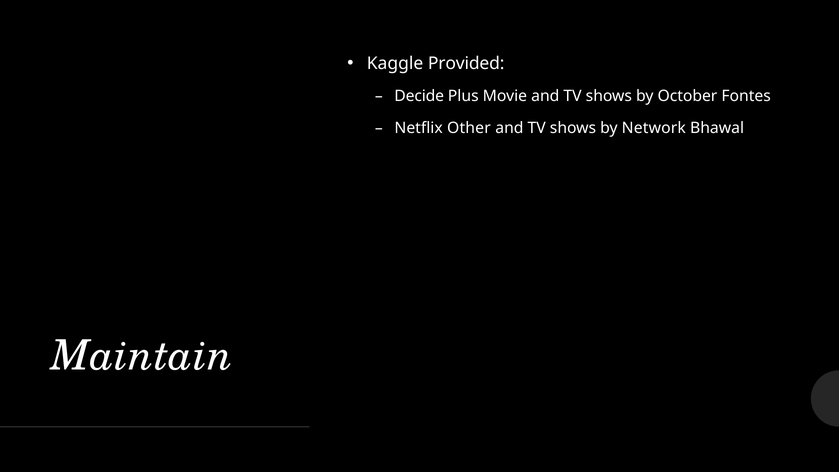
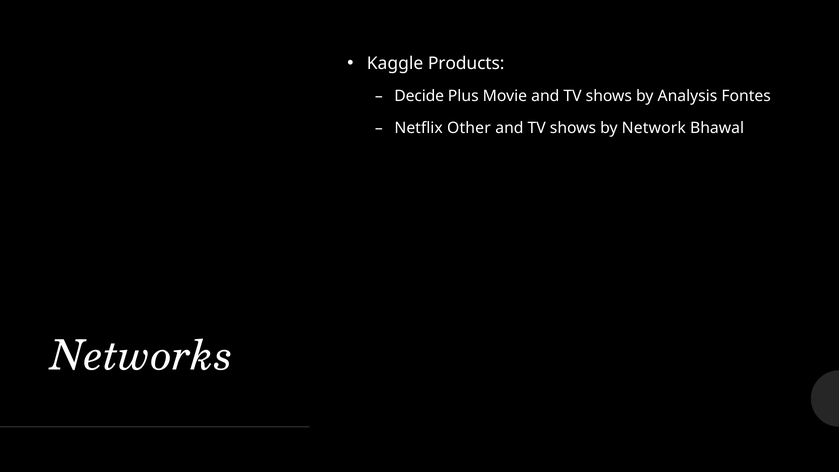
Provided: Provided -> Products
October: October -> Analysis
Maintain: Maintain -> Networks
